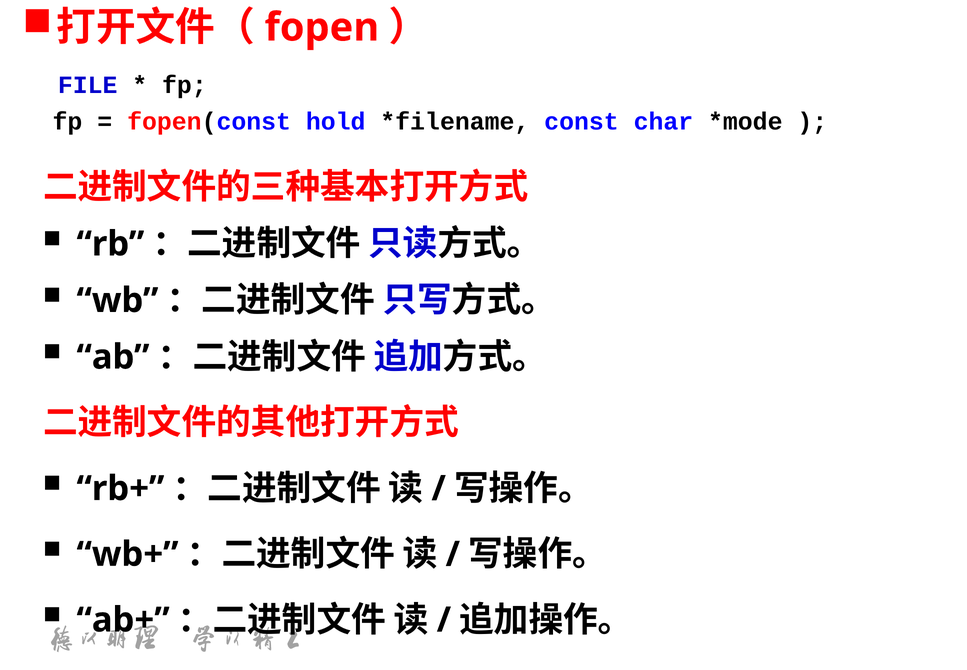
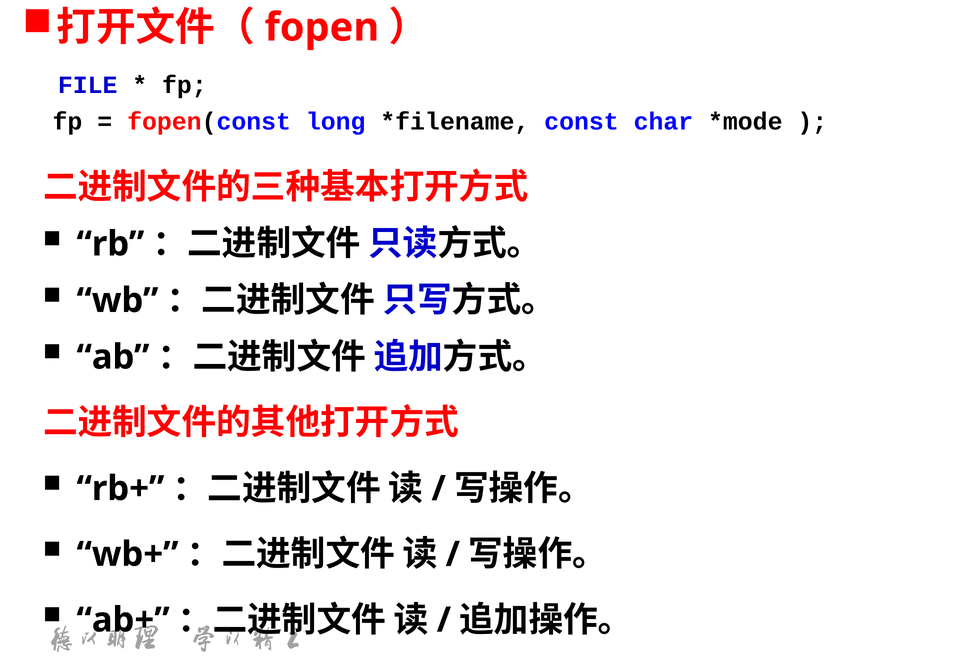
hold: hold -> long
